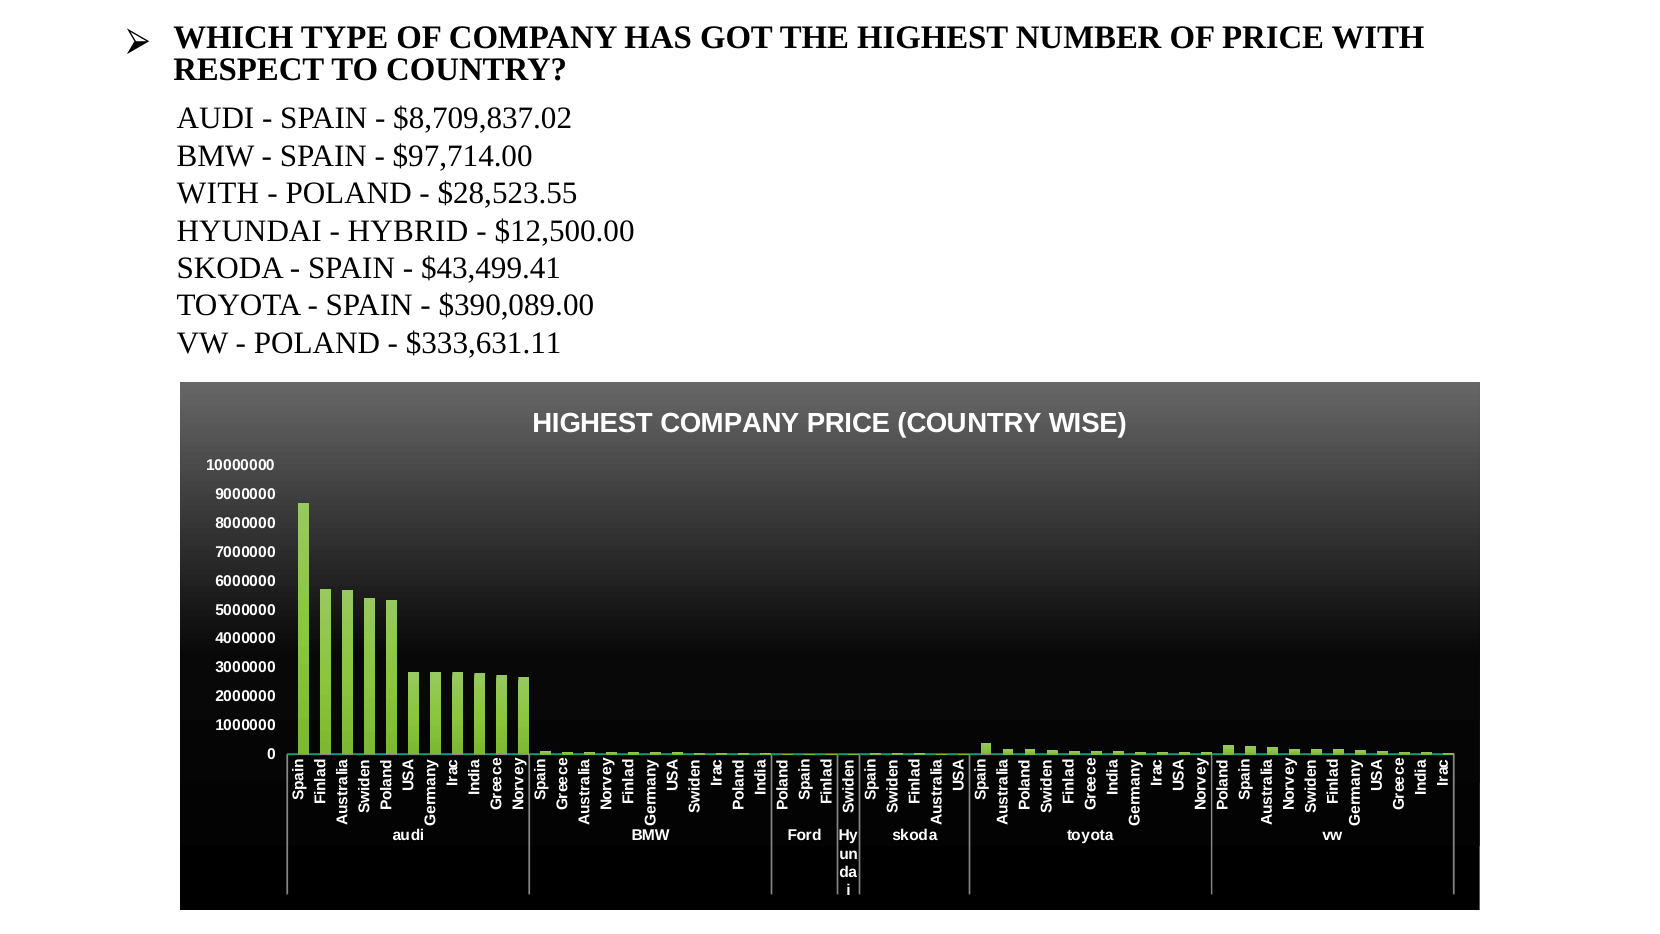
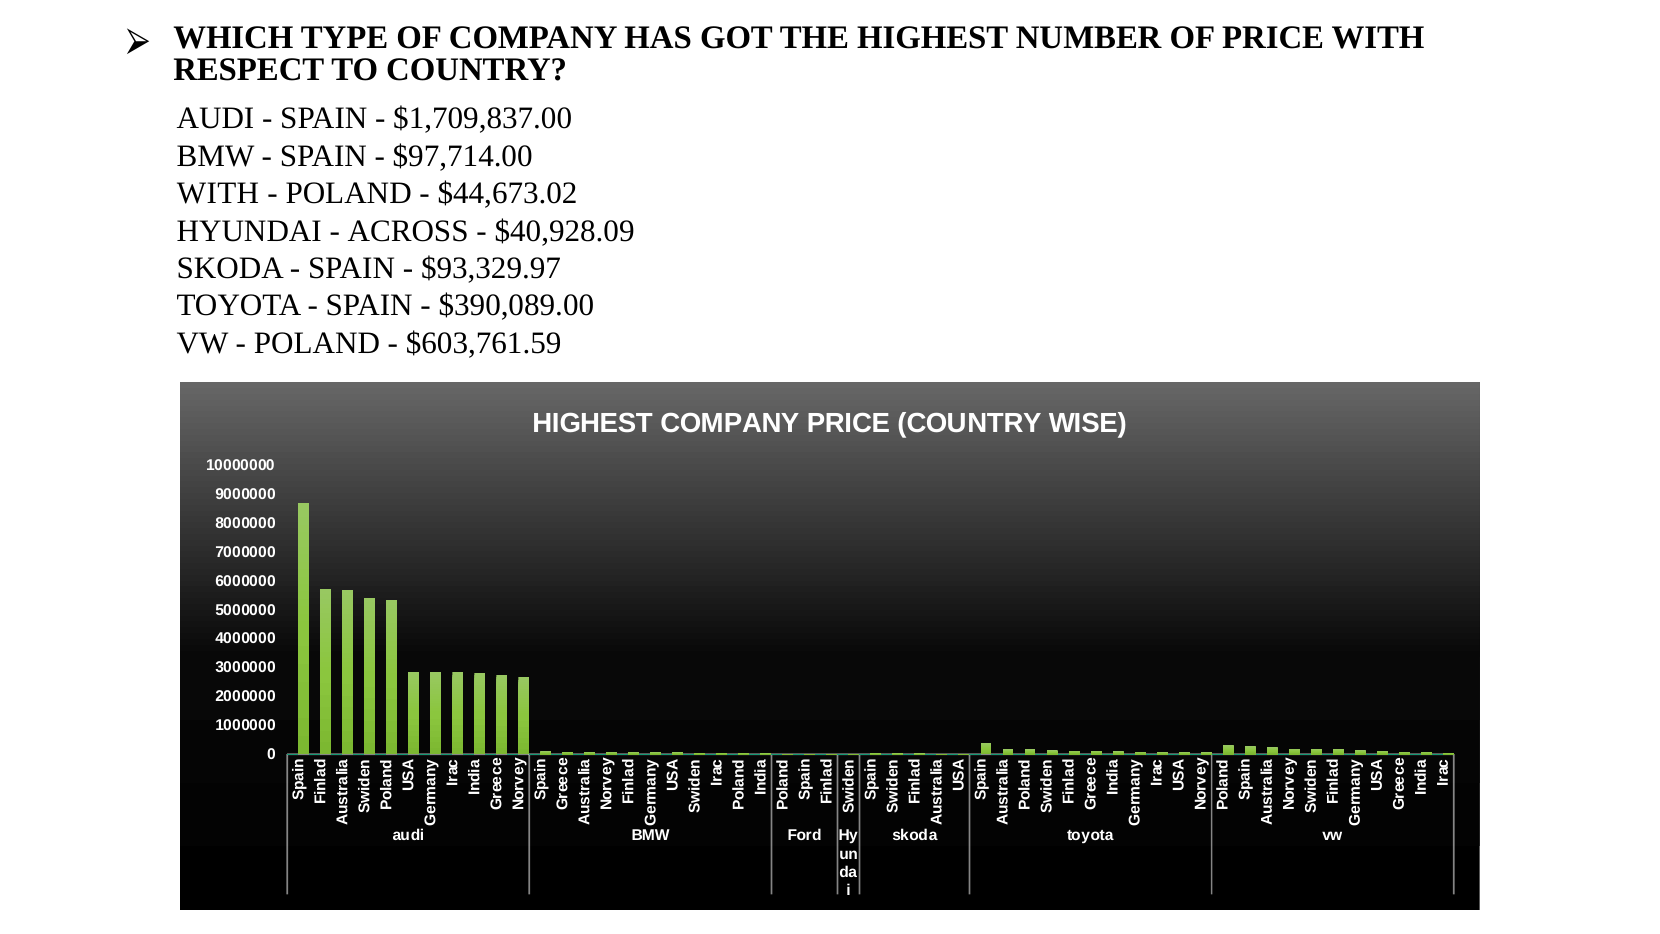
$8,709,837.02: $8,709,837.02 -> $1,709,837.00
$28,523.55: $28,523.55 -> $44,673.02
HYBRID: HYBRID -> ACROSS
$12,500.00: $12,500.00 -> $40,928.09
$43,499.41: $43,499.41 -> $93,329.97
$333,631.11: $333,631.11 -> $603,761.59
